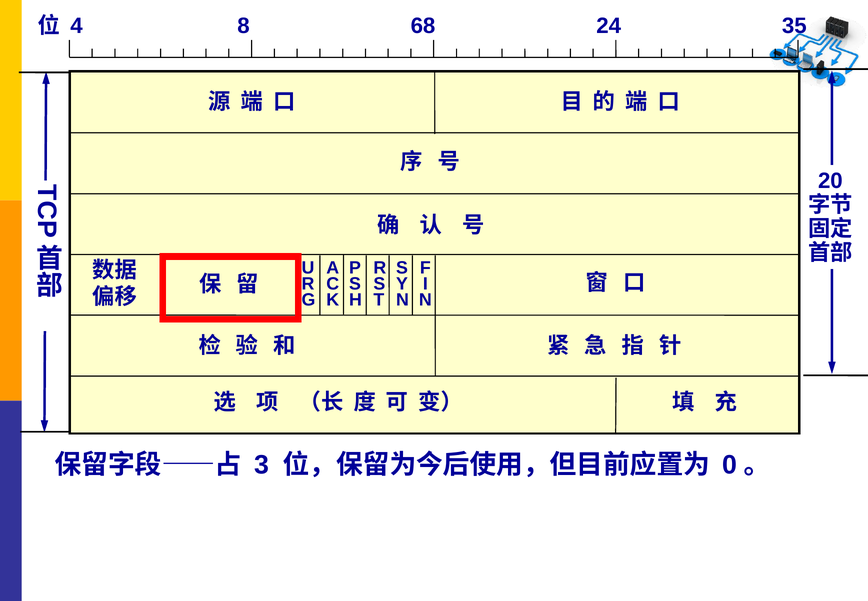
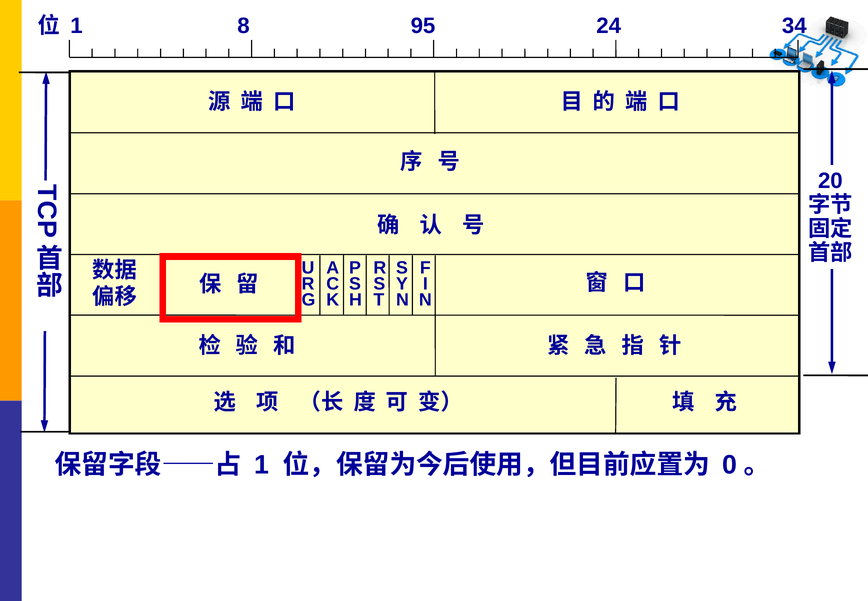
4 at (77, 26): 4 -> 1
68: 68 -> 95
35: 35 -> 34
3 at (262, 465): 3 -> 1
